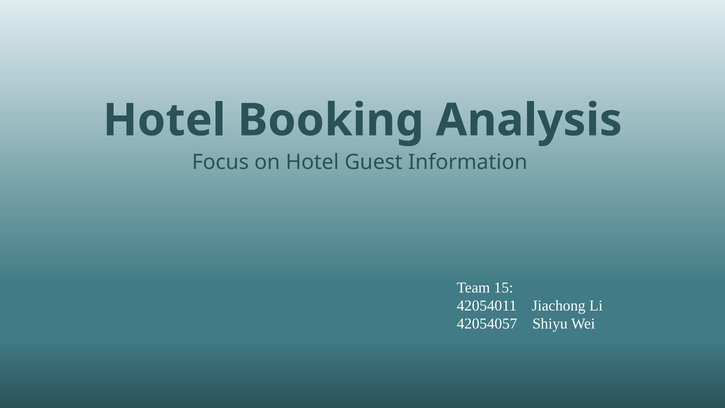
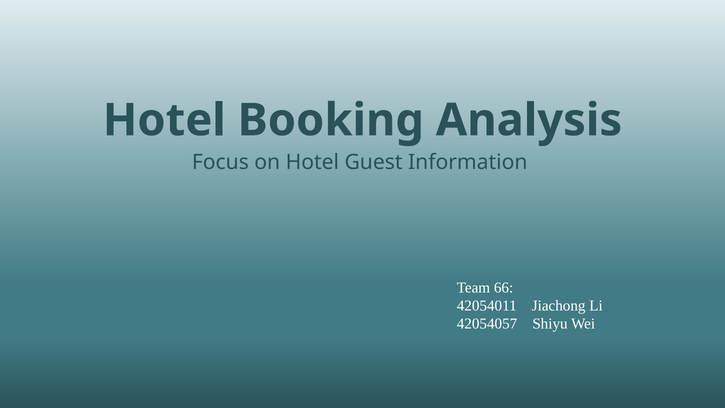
15: 15 -> 66
